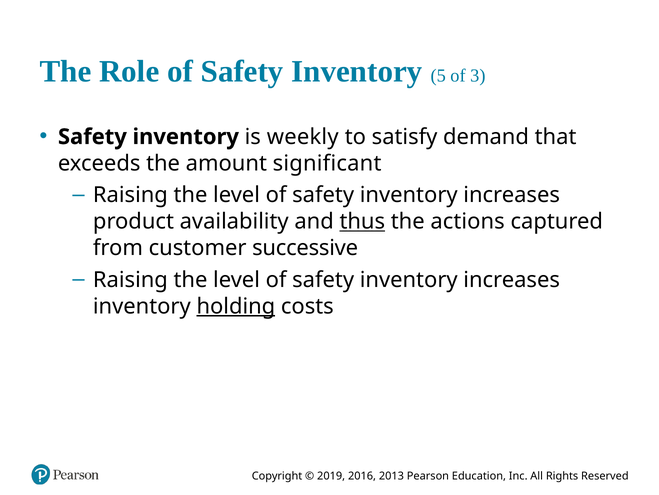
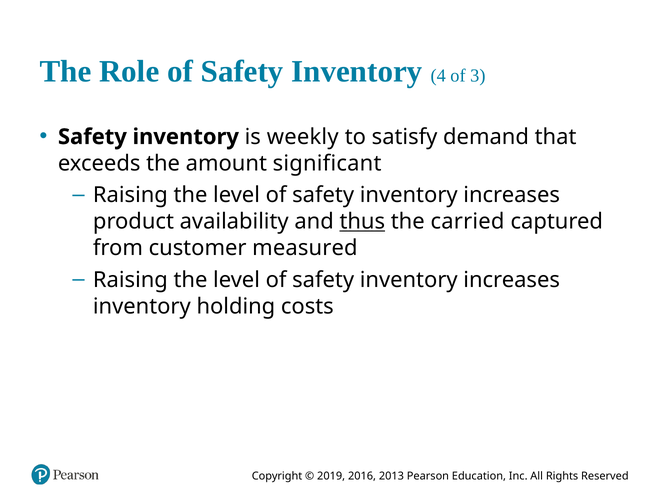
5: 5 -> 4
actions: actions -> carried
successive: successive -> measured
holding underline: present -> none
